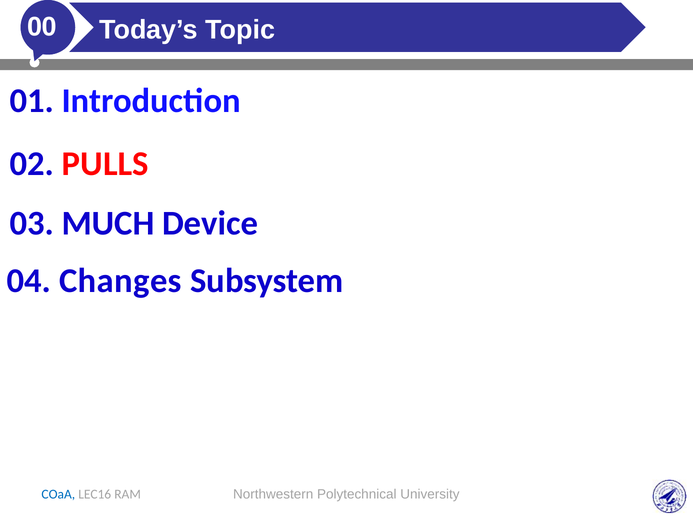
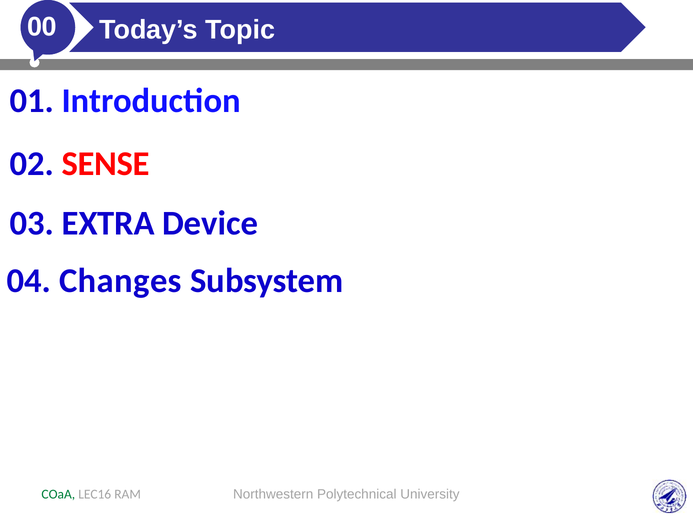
PULLS: PULLS -> SENSE
MUCH: MUCH -> EXTRA
COaA colour: blue -> green
